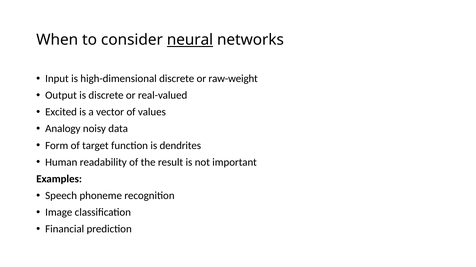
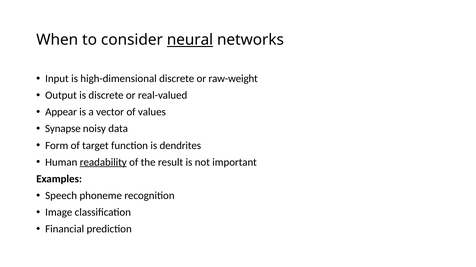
Excited: Excited -> Appear
Analogy: Analogy -> Synapse
readability underline: none -> present
